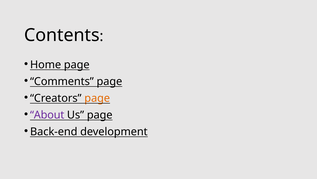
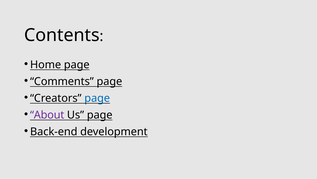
page at (97, 98) colour: orange -> blue
